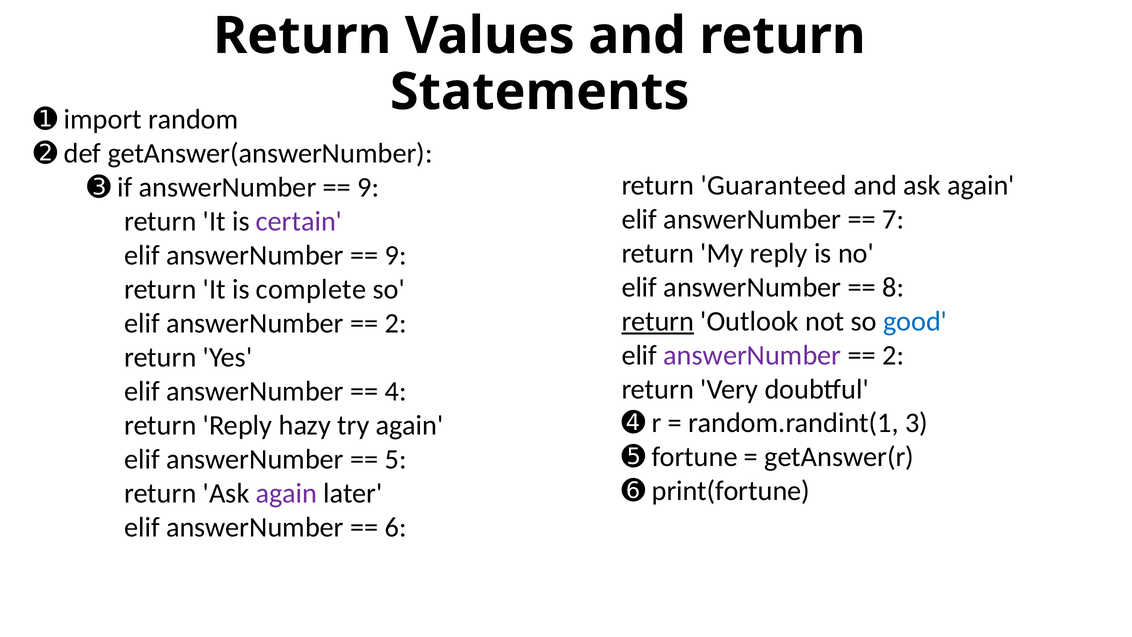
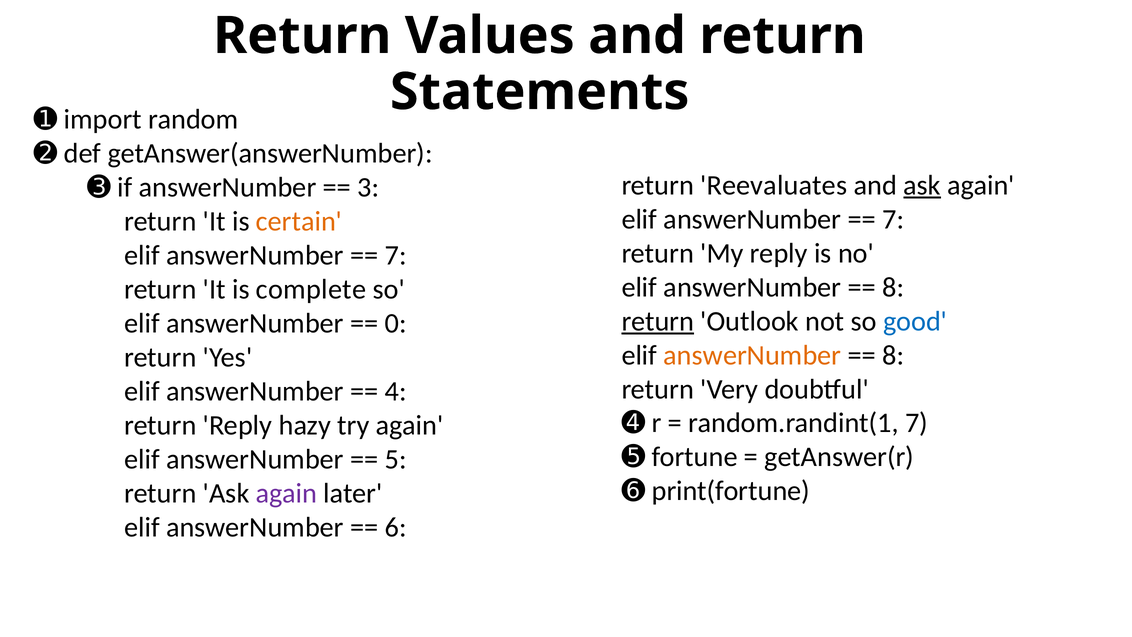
Guaranteed: Guaranteed -> Reevaluates
ask at (922, 185) underline: none -> present
9 at (368, 187): 9 -> 3
certain colour: purple -> orange
9 at (396, 255): 9 -> 7
2 at (396, 323): 2 -> 0
answerNumber at (752, 355) colour: purple -> orange
2 at (893, 355): 2 -> 8
random.randint(1 3: 3 -> 7
